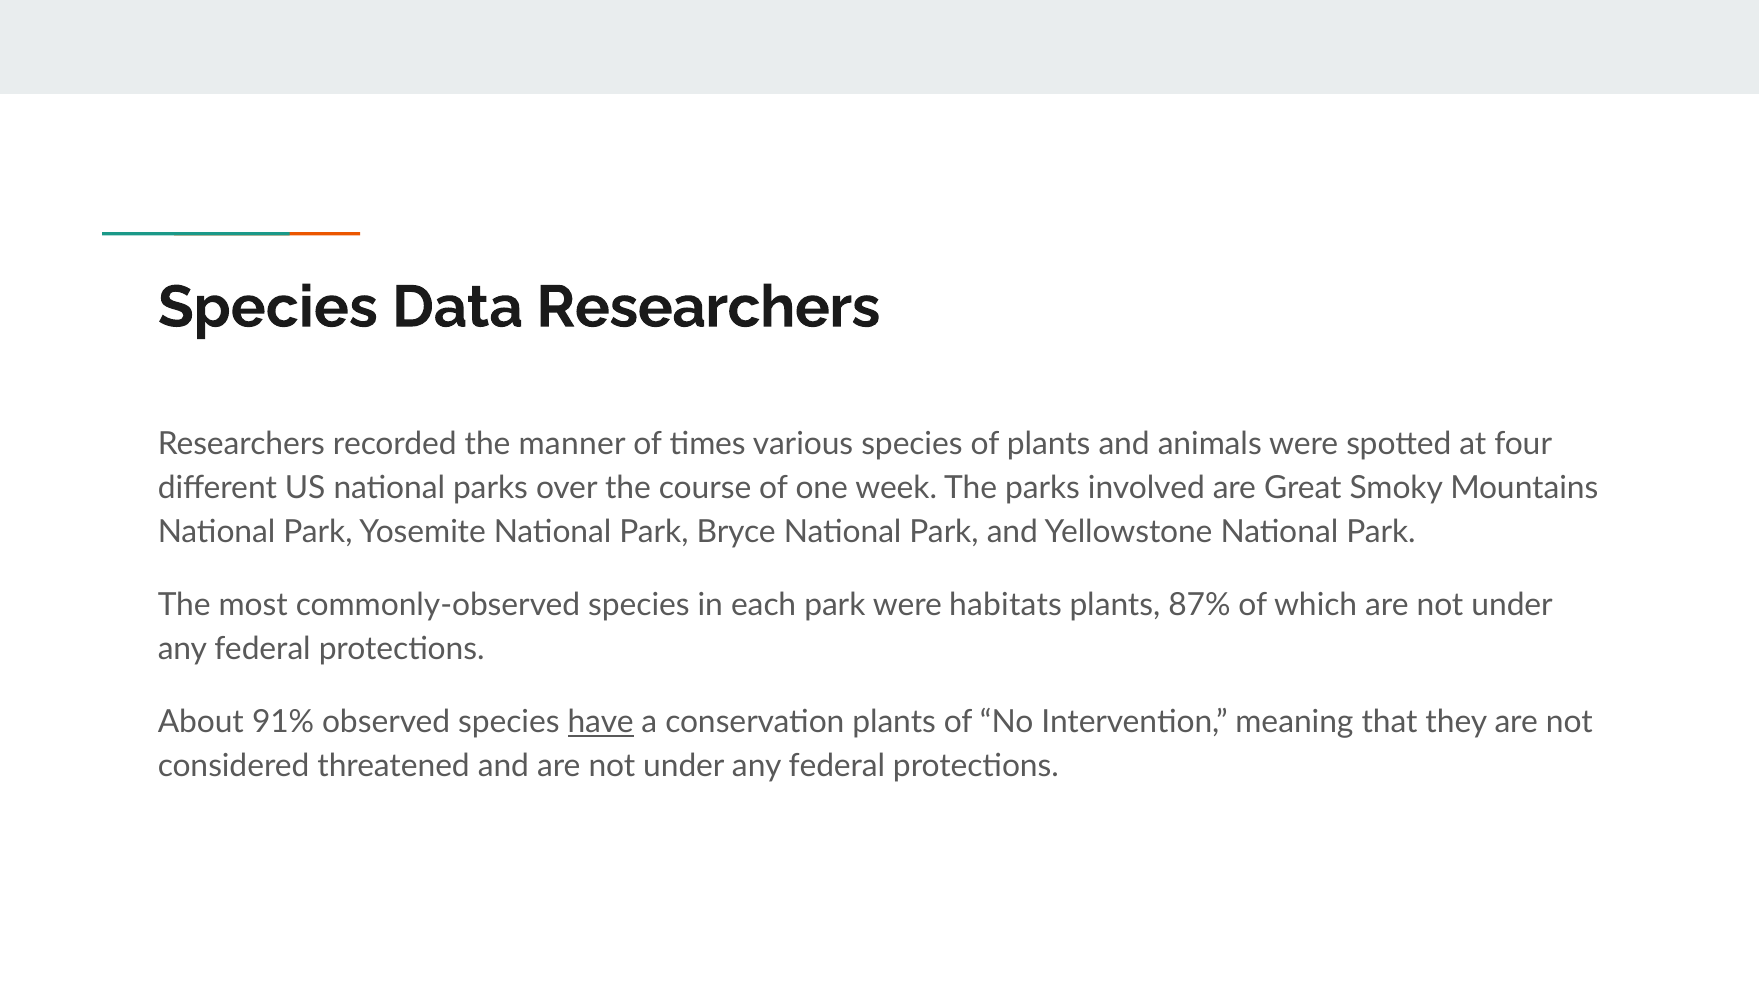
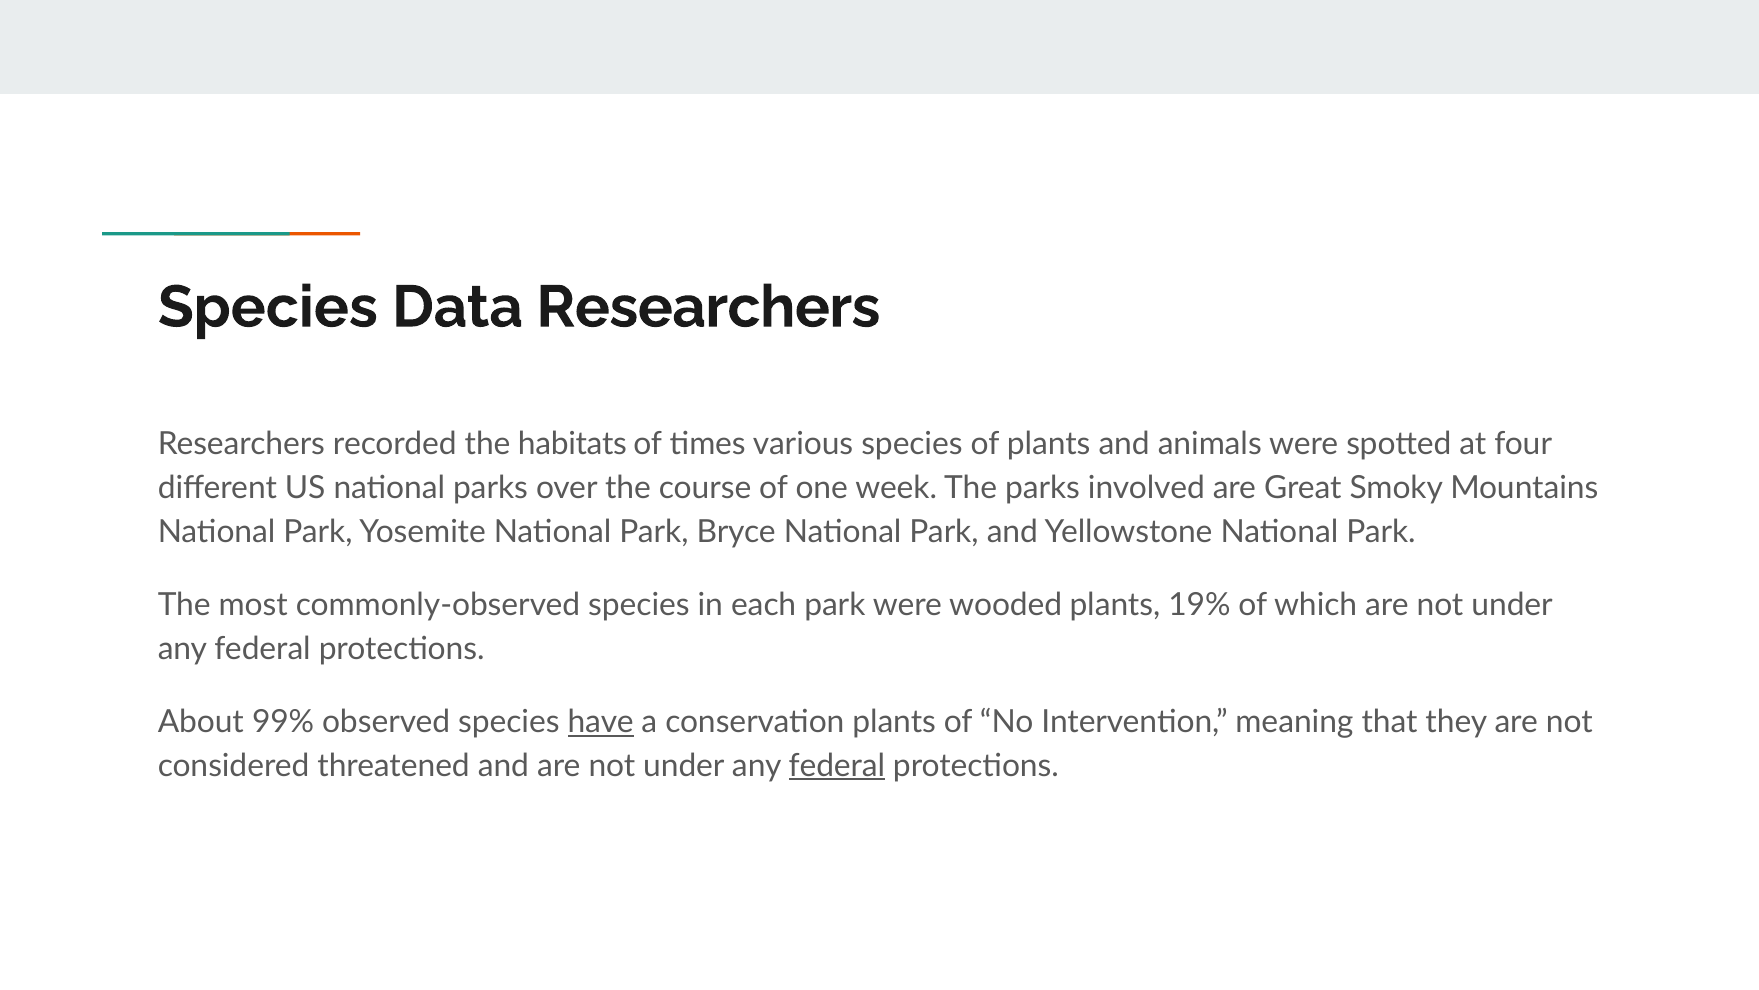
manner: manner -> habitats
habitats: habitats -> wooded
87%: 87% -> 19%
91%: 91% -> 99%
federal at (837, 765) underline: none -> present
